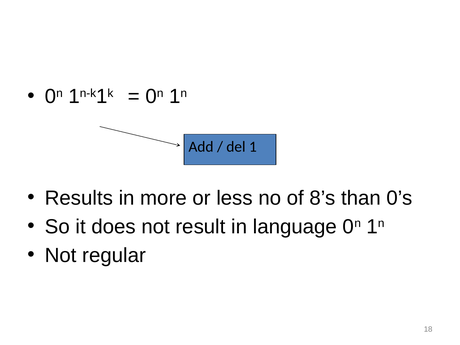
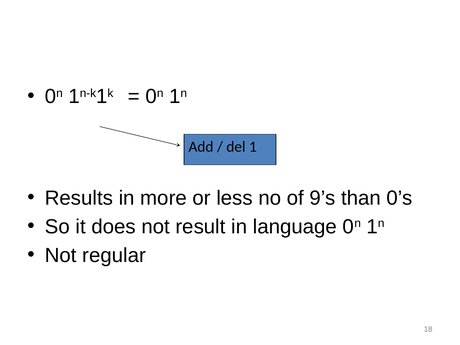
8’s: 8’s -> 9’s
